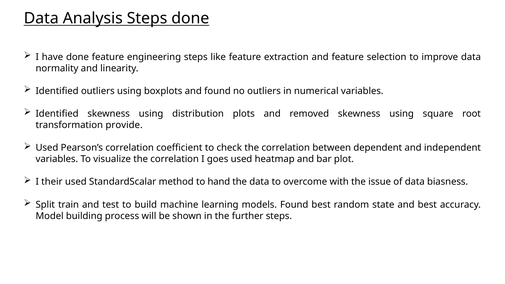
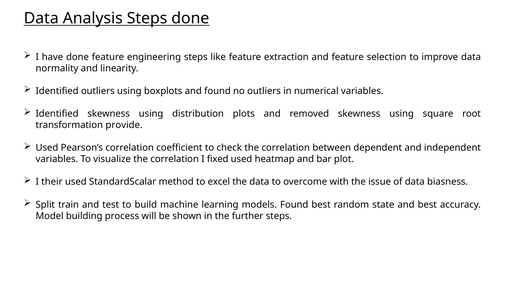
goes: goes -> fixed
hand: hand -> excel
